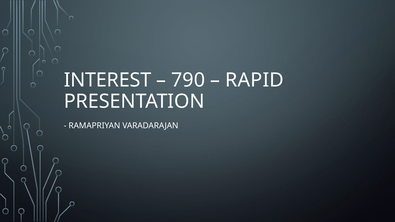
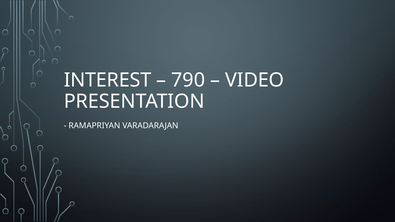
RAPID: RAPID -> VIDEO
